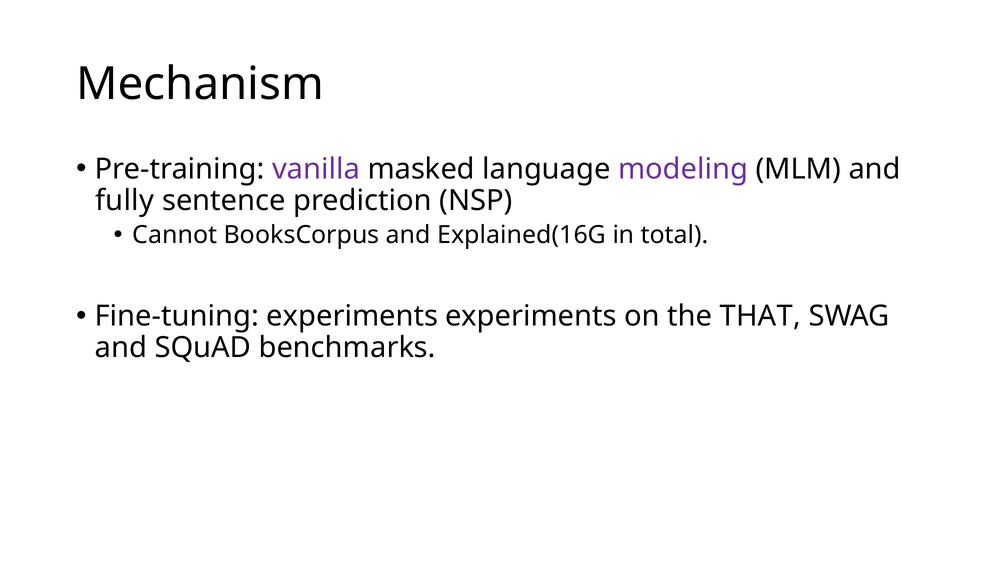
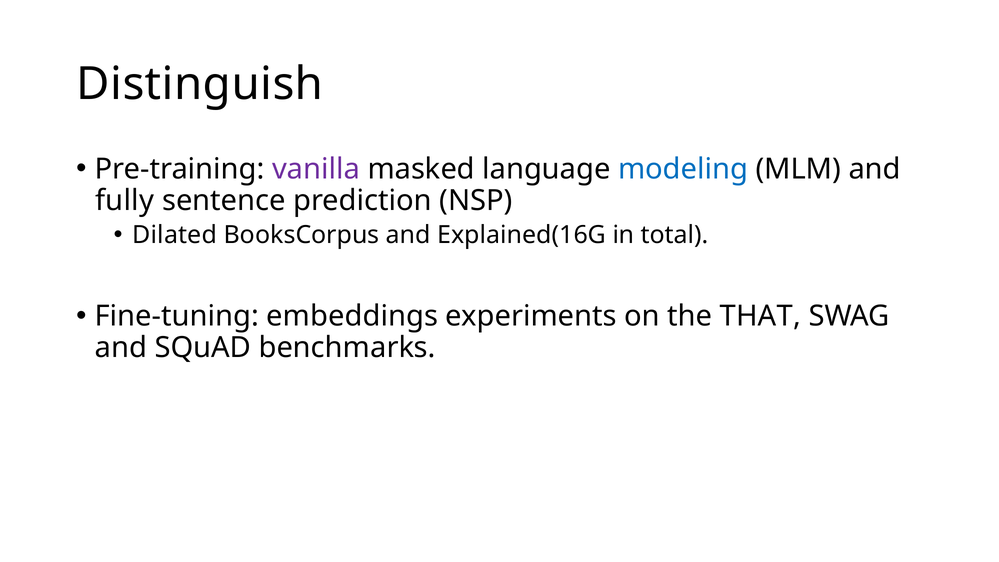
Mechanism: Mechanism -> Distinguish
modeling colour: purple -> blue
Cannot: Cannot -> Dilated
Fine-tuning experiments: experiments -> embeddings
